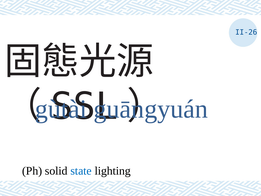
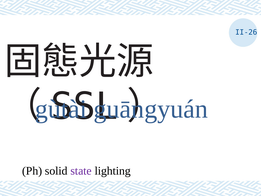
state colour: blue -> purple
